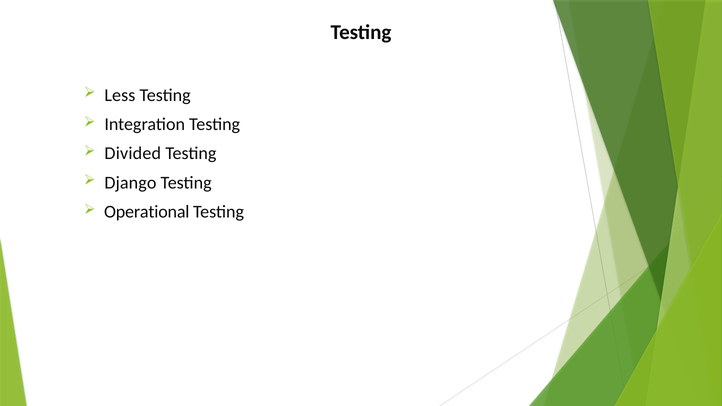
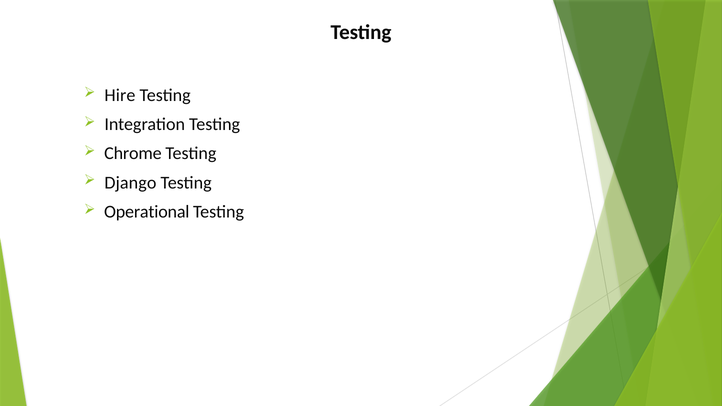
Less: Less -> Hire
Divided: Divided -> Chrome
